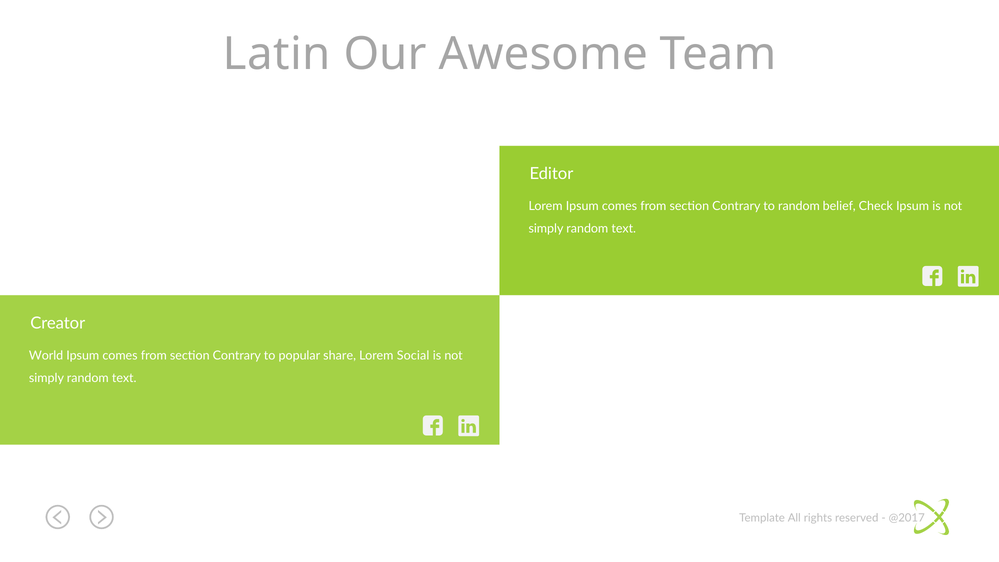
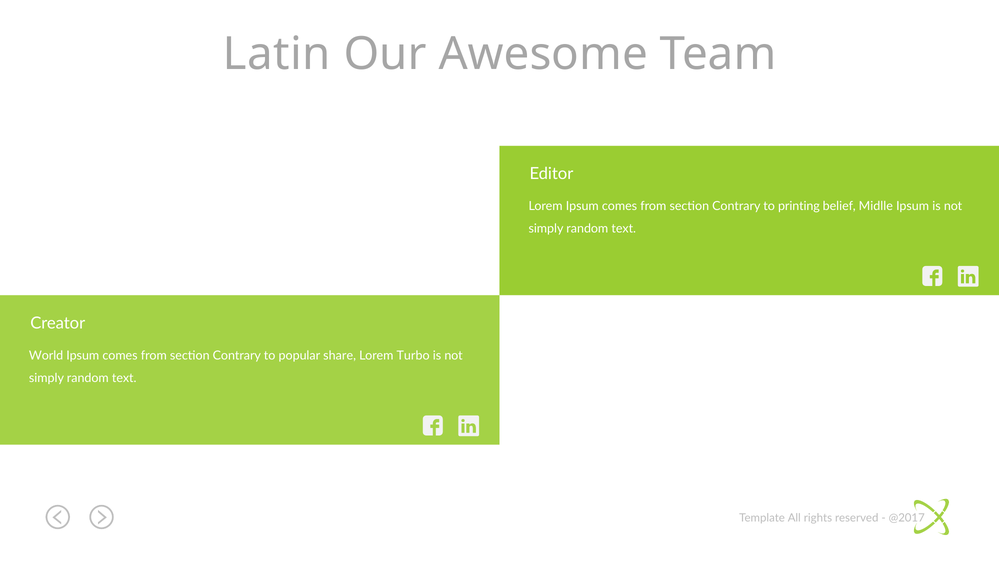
to random: random -> printing
Check: Check -> Midlle
Social: Social -> Turbo
